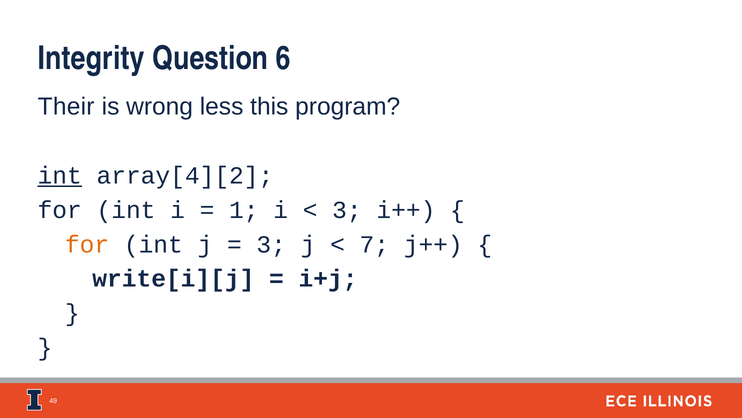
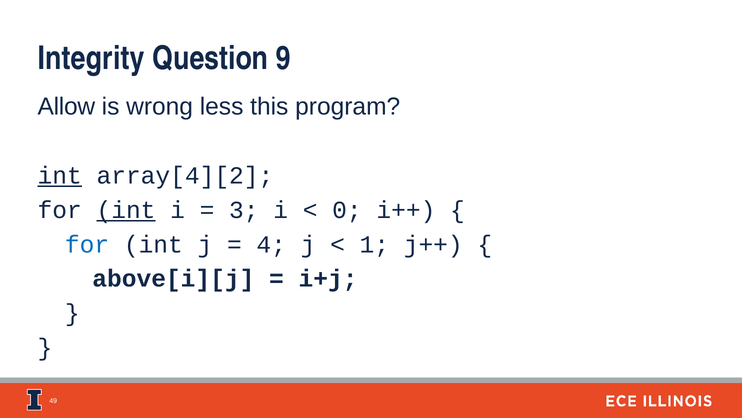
6: 6 -> 9
Their: Their -> Allow
int at (126, 210) underline: none -> present
1: 1 -> 3
3 at (347, 210): 3 -> 0
for at (87, 244) colour: orange -> blue
3 at (271, 244): 3 -> 4
7: 7 -> 1
write[i][j: write[i][j -> above[i][j
